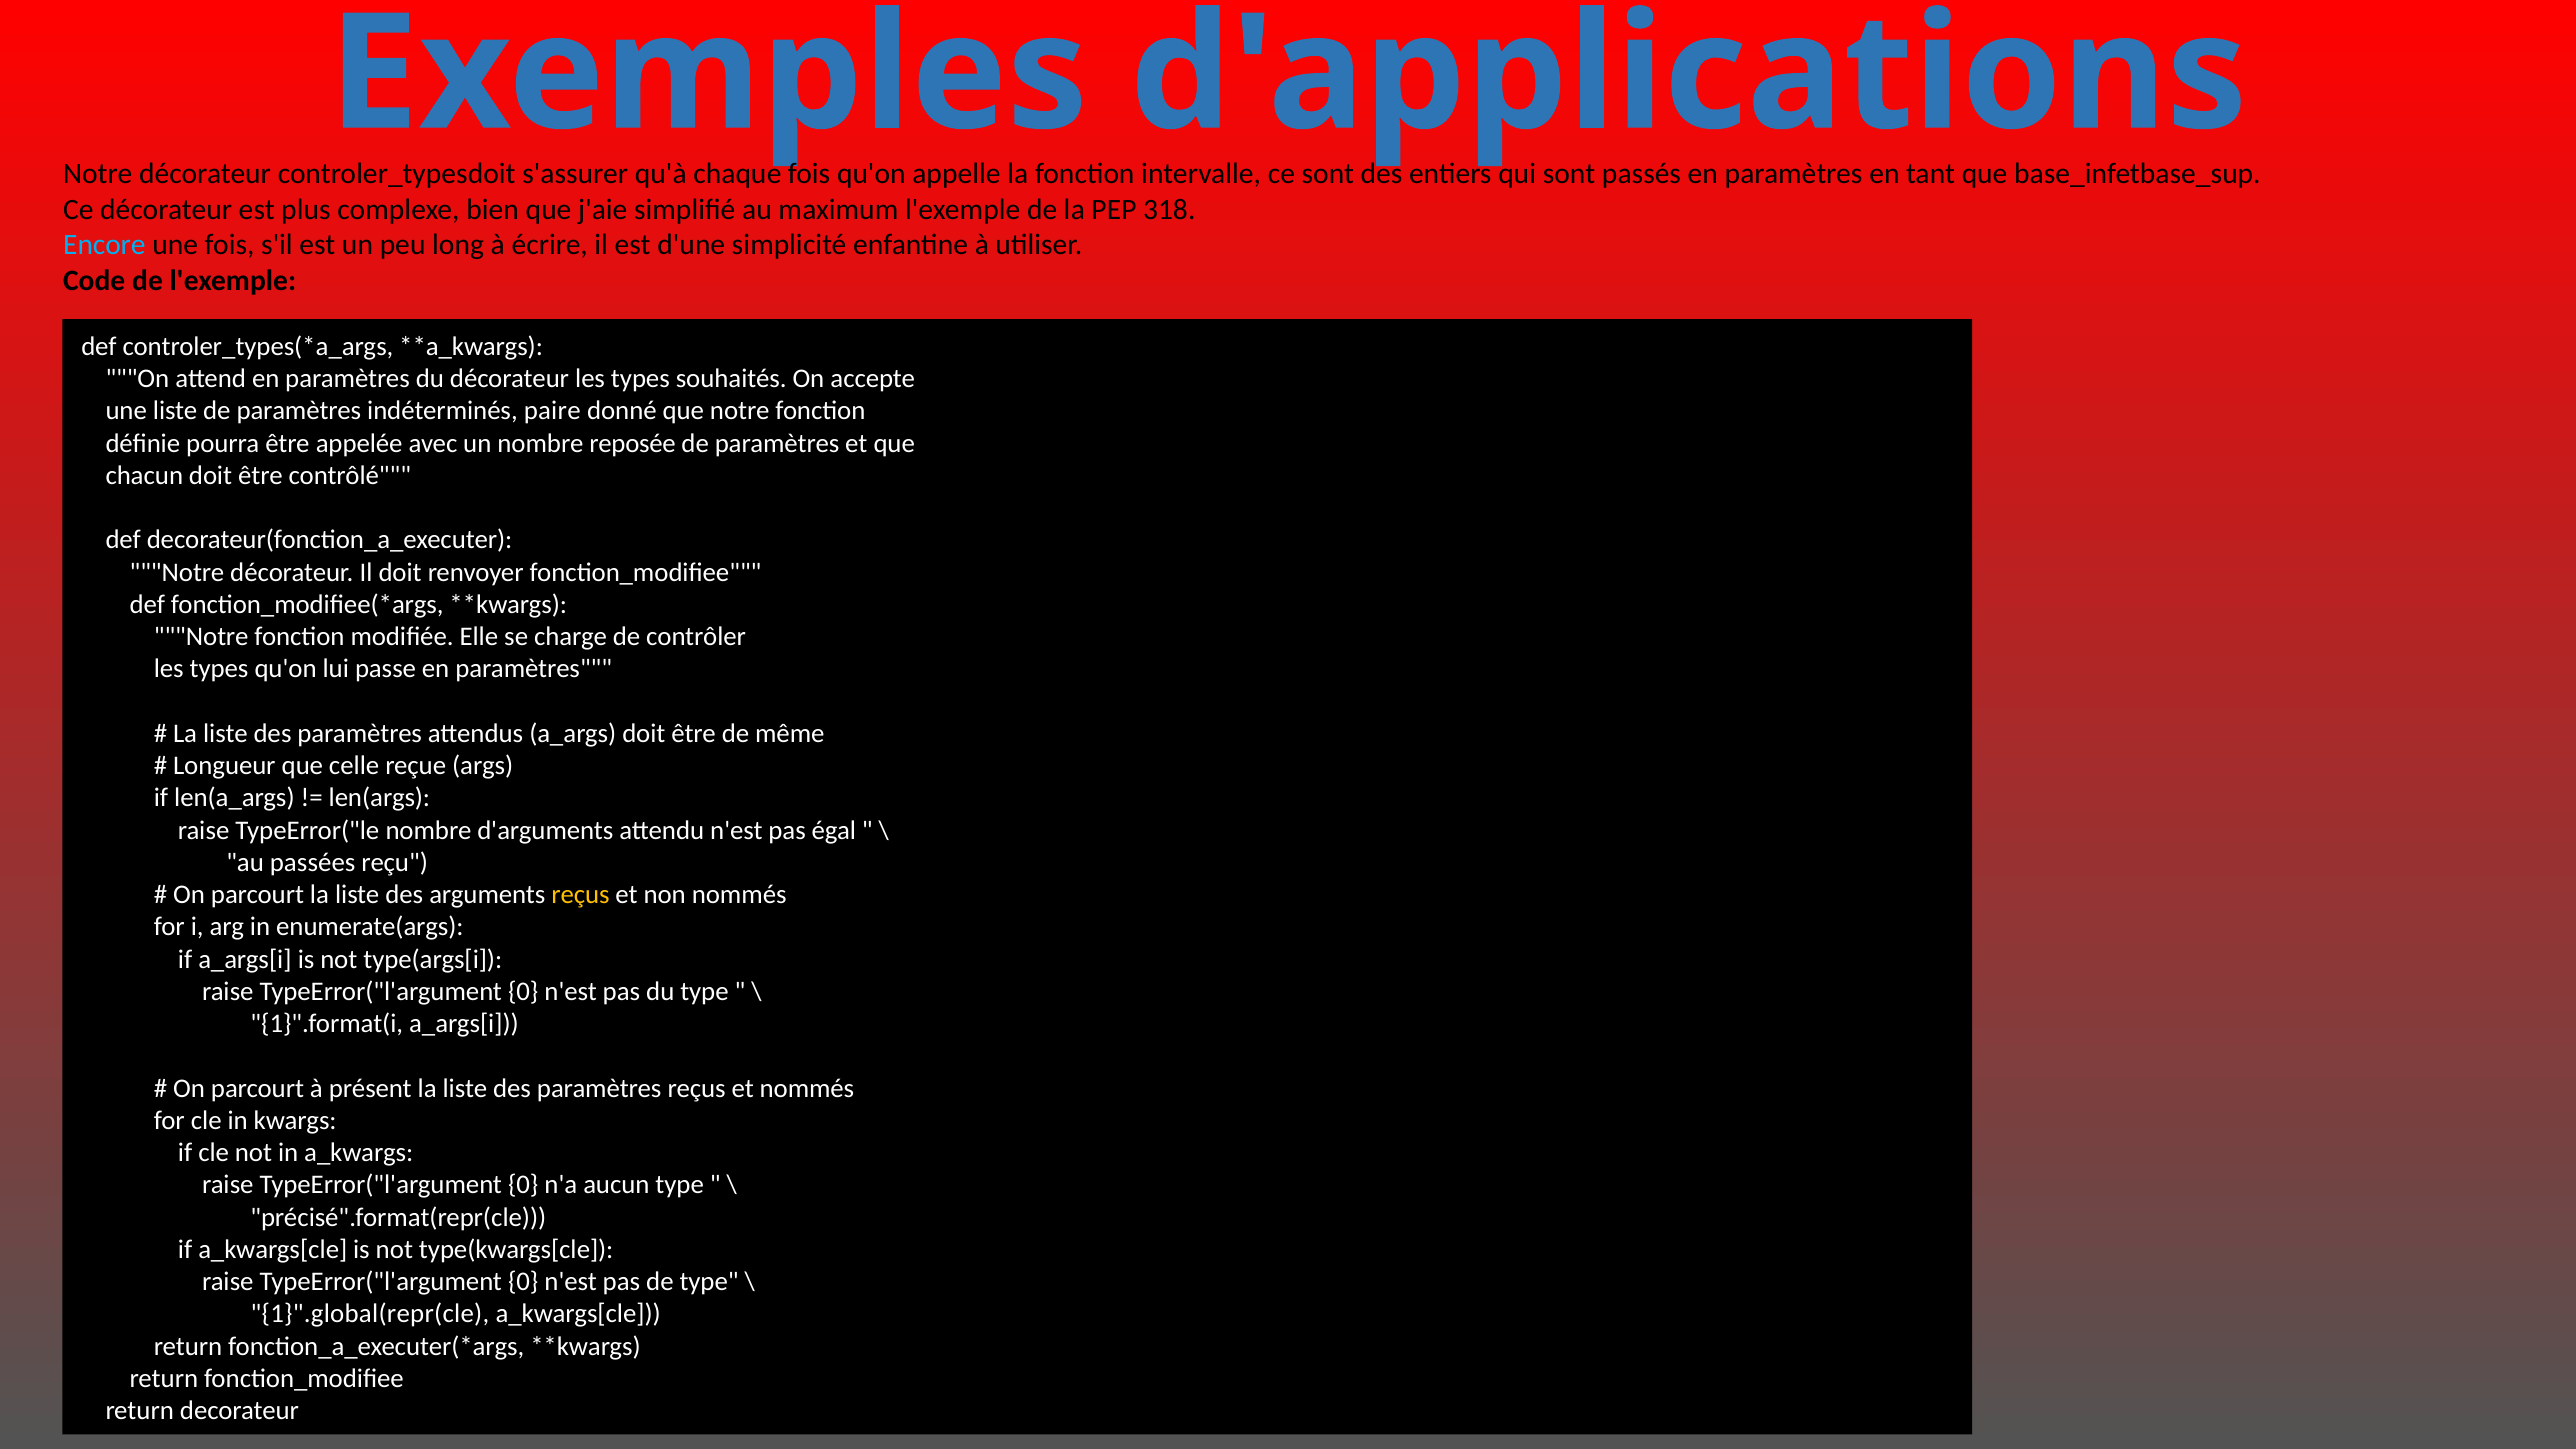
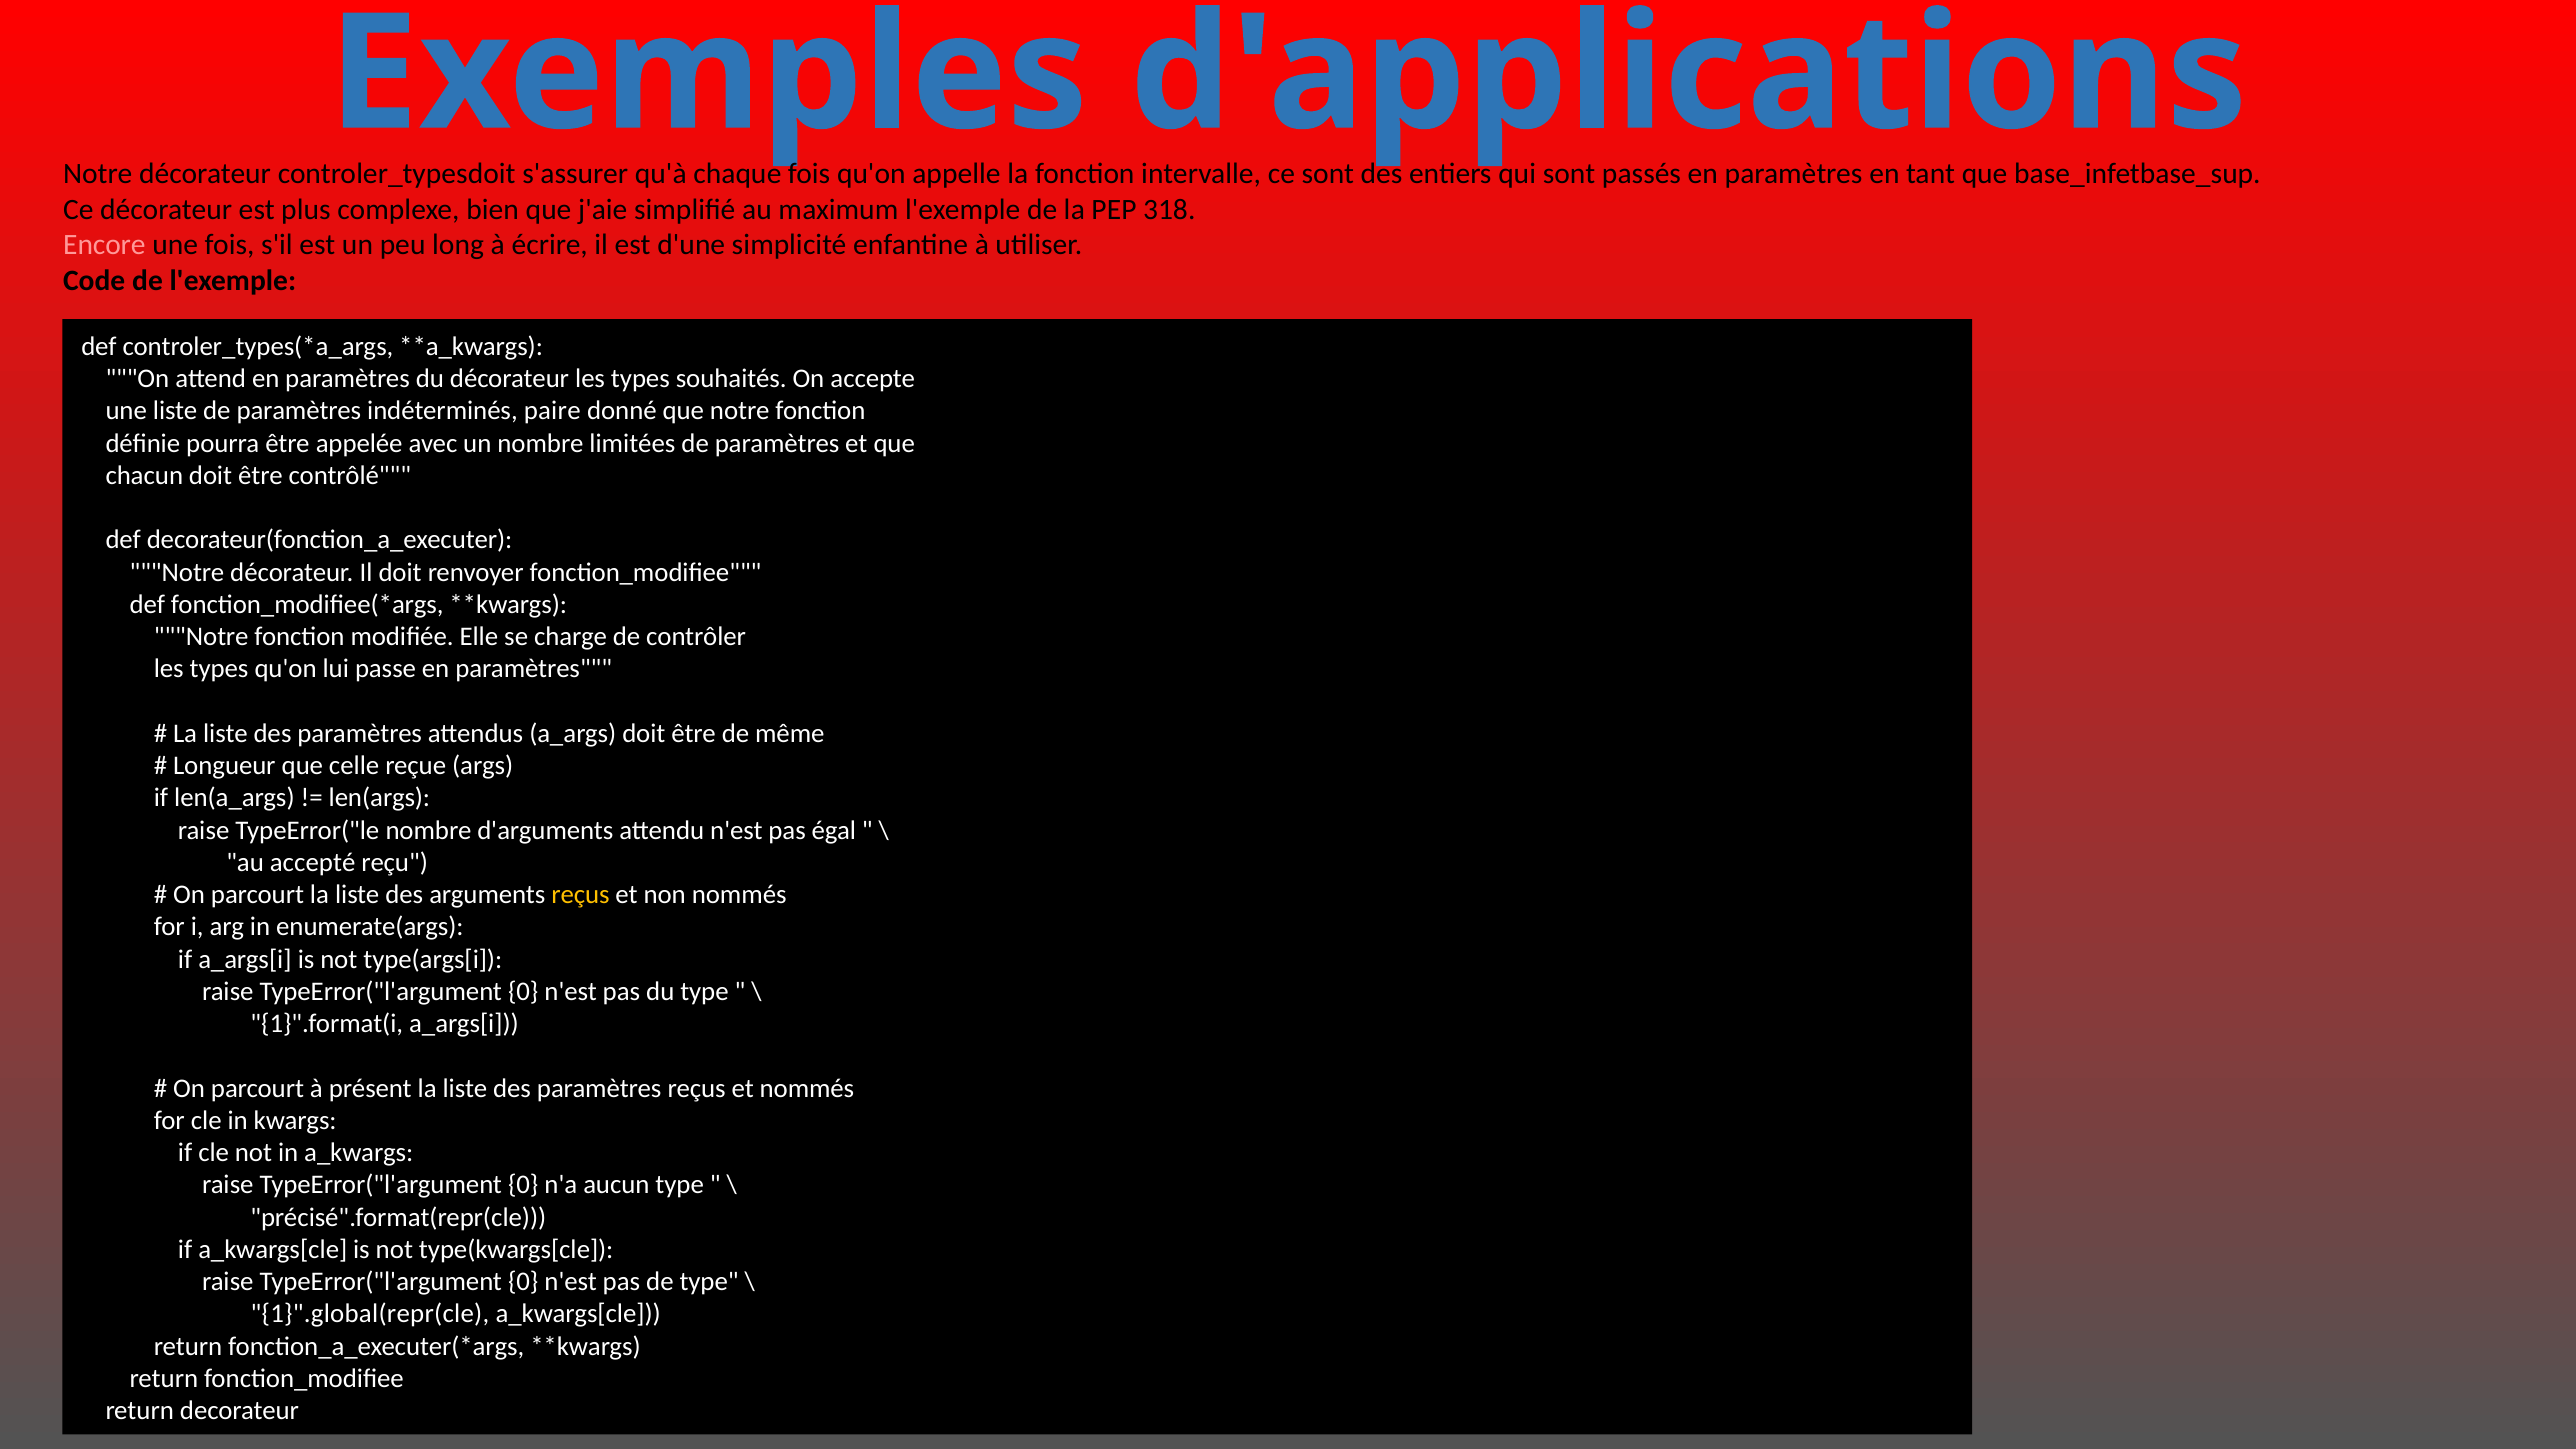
Encore colour: light blue -> pink
reposée: reposée -> limitées
passées: passées -> accepté
